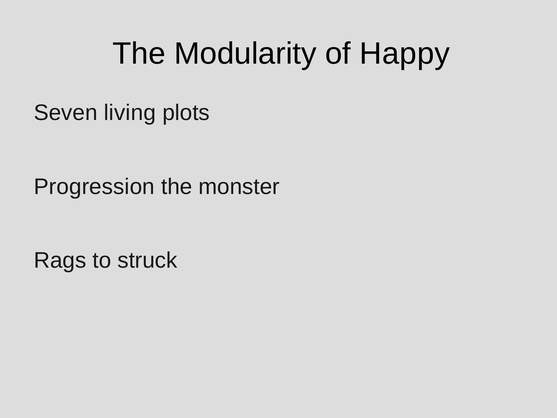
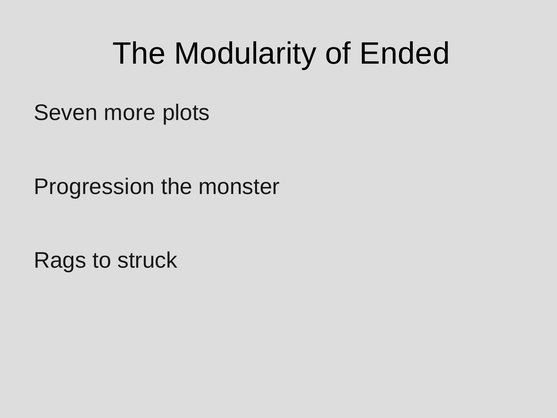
Happy: Happy -> Ended
living: living -> more
